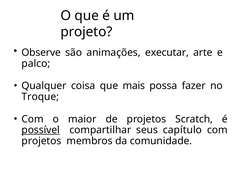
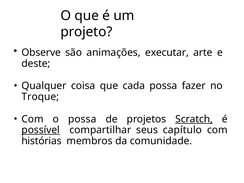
palco: palco -> deste
mais: mais -> cada
o maior: maior -> possa
Scratch underline: none -> present
projetos at (41, 141): projetos -> histórias
